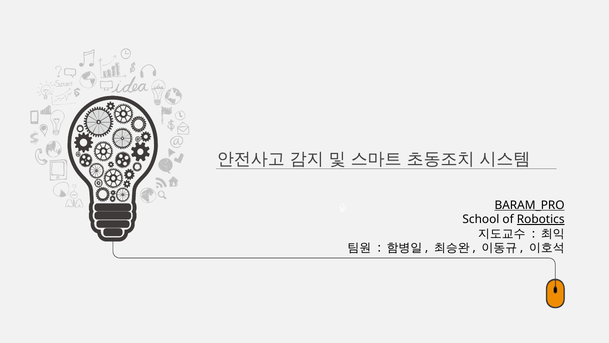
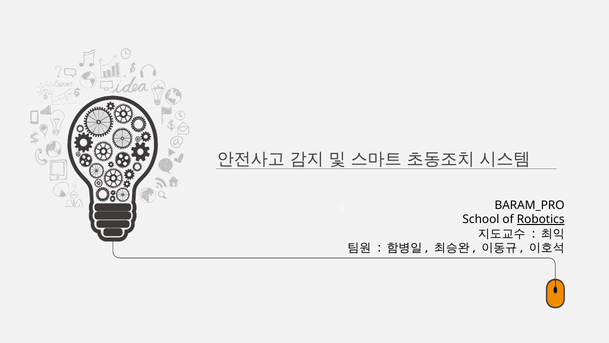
BARAM_PRO underline: present -> none
